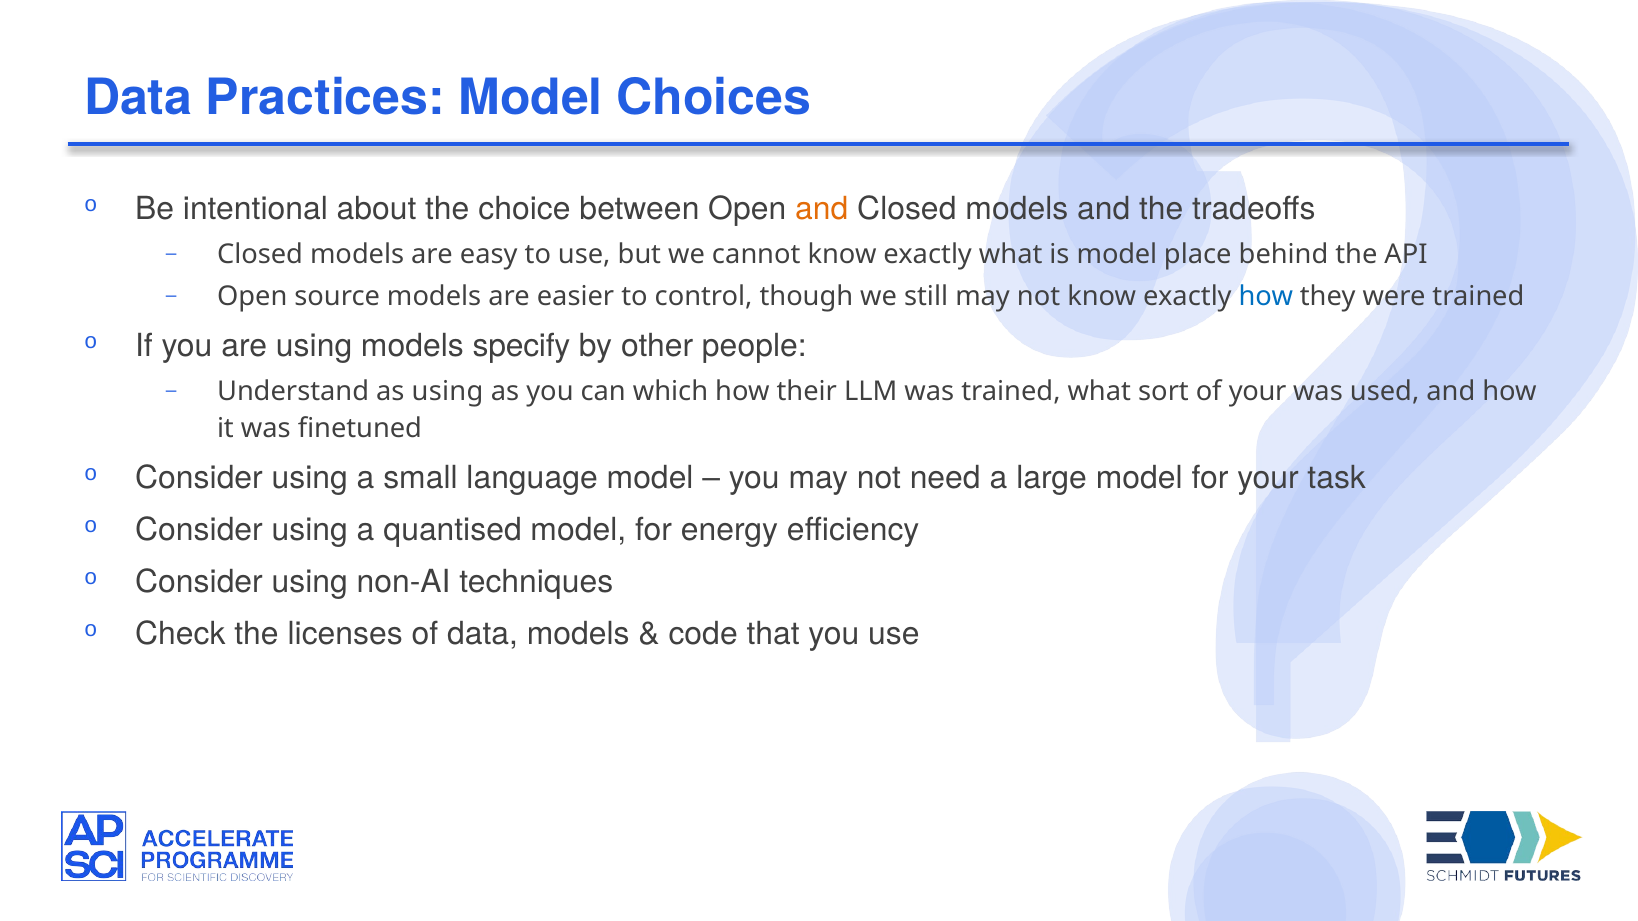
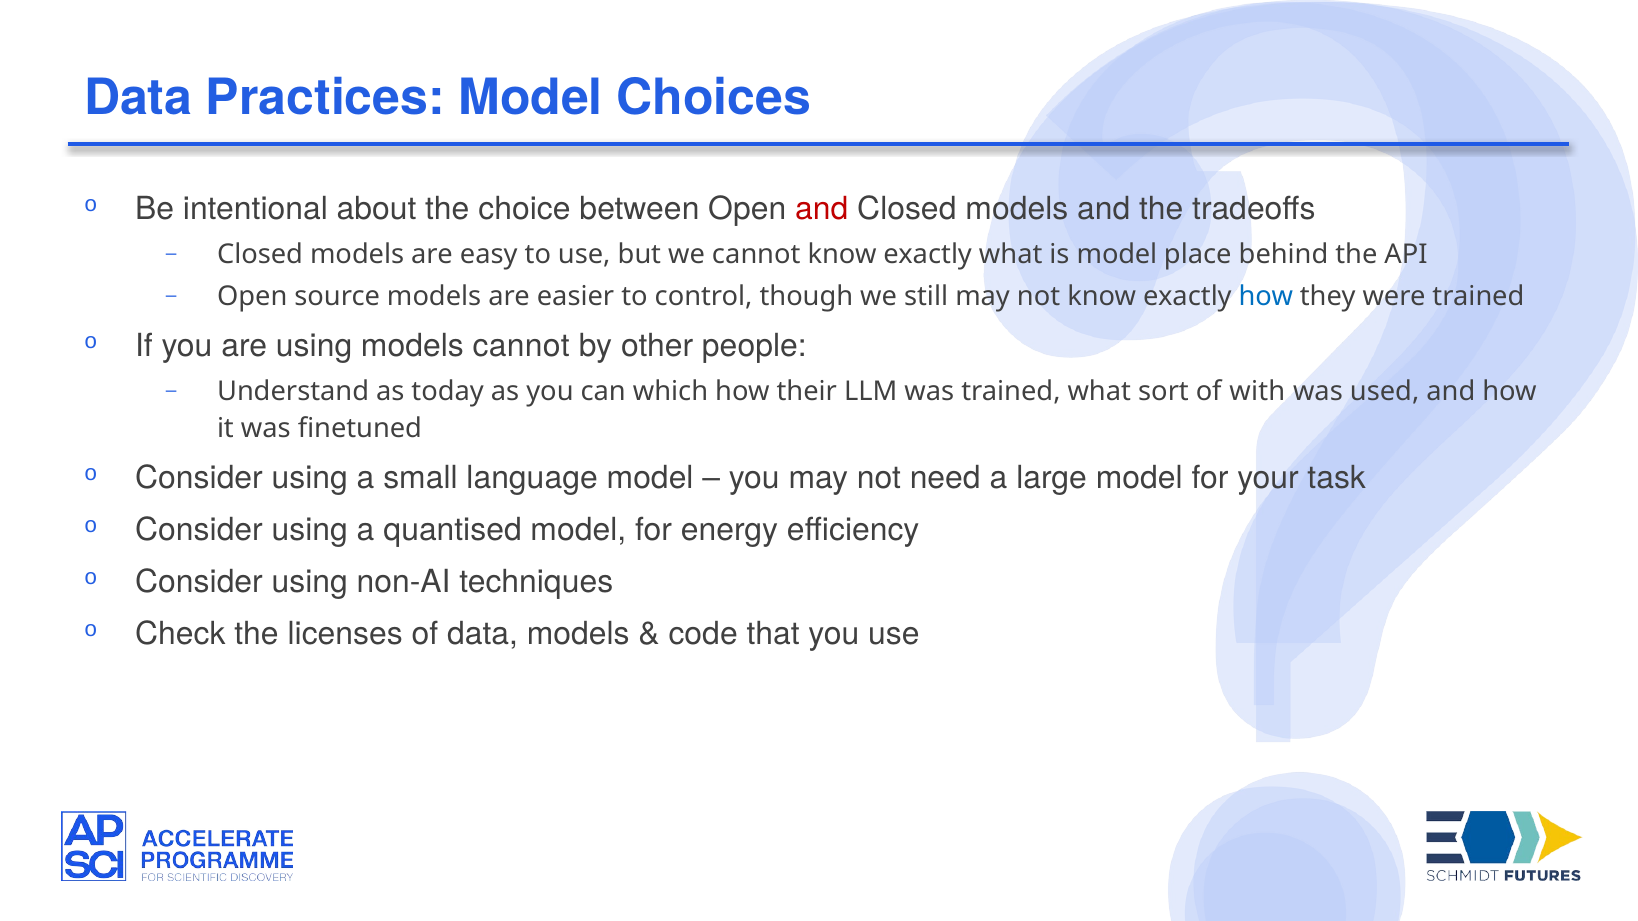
and at (822, 209) colour: orange -> red
models specify: specify -> cannot
as using: using -> today
of your: your -> with
